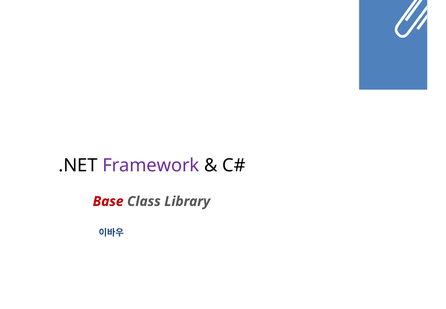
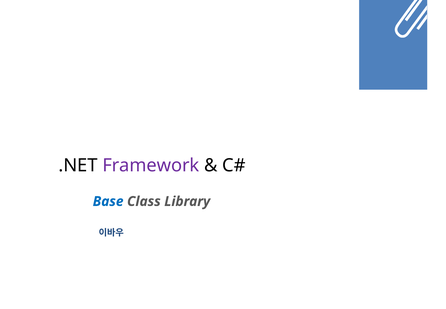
Base colour: red -> blue
